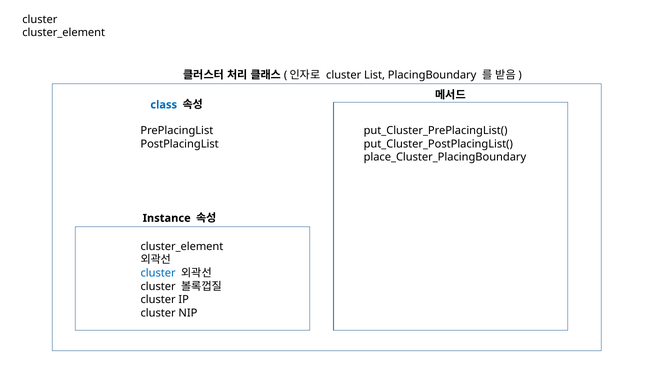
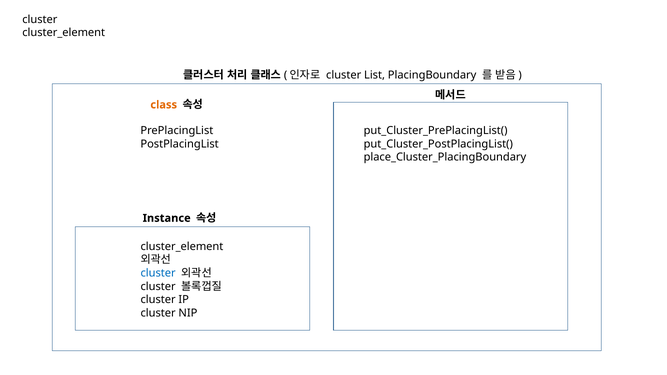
class colour: blue -> orange
